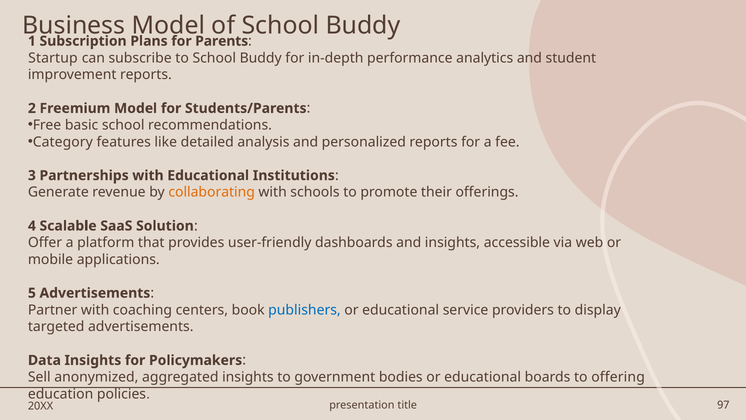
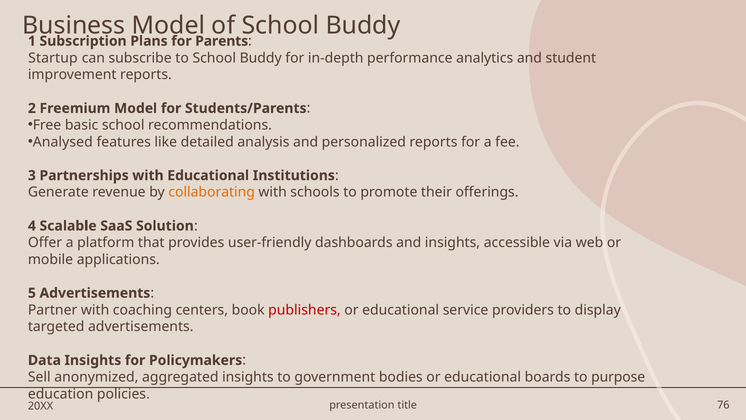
Category: Category -> Analysed
publishers colour: blue -> red
offering: offering -> purpose
97: 97 -> 76
